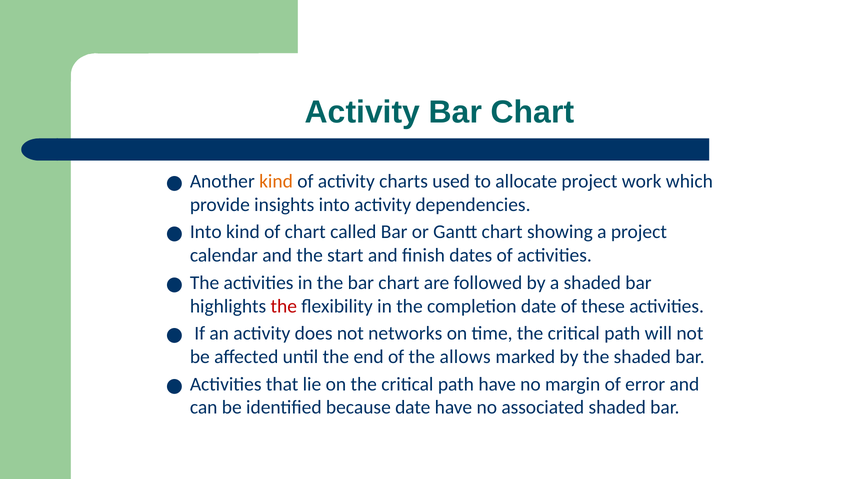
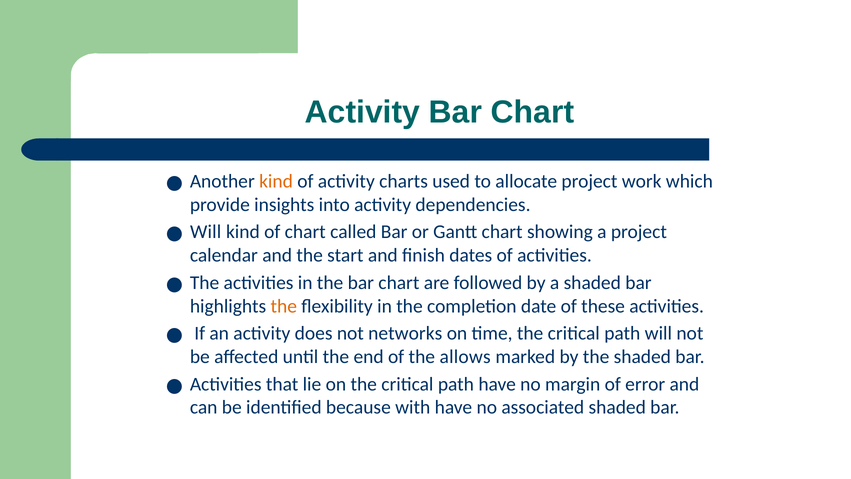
Into at (206, 232): Into -> Will
the at (284, 306) colour: red -> orange
because date: date -> with
